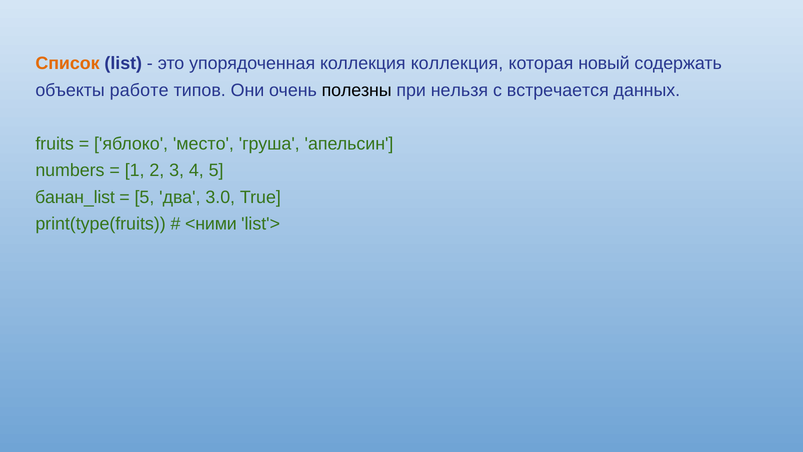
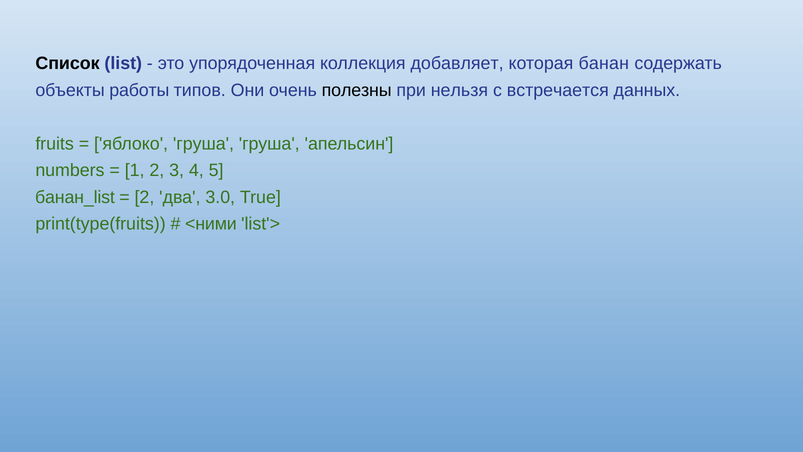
Список colour: orange -> black
коллекция коллекция: коллекция -> добавляет
новый: новый -> банан
работе: работе -> работы
яблоко место: место -> груша
5 at (144, 197): 5 -> 2
